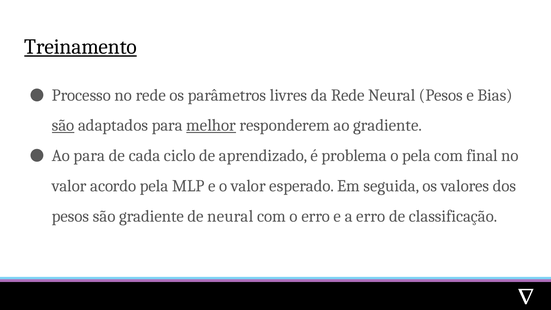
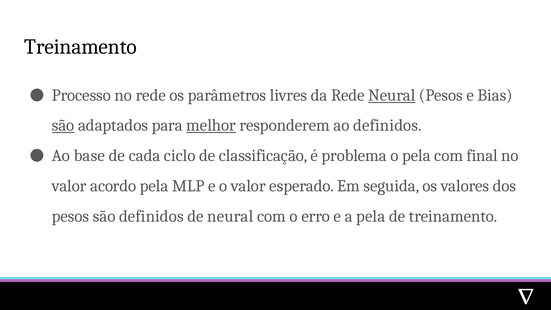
Treinamento at (81, 47) underline: present -> none
Neural at (392, 95) underline: none -> present
ao gradiente: gradiente -> definidos
Ao para: para -> base
aprendizado: aprendizado -> classificação
são gradiente: gradiente -> definidos
a erro: erro -> pela
de classificação: classificação -> treinamento
